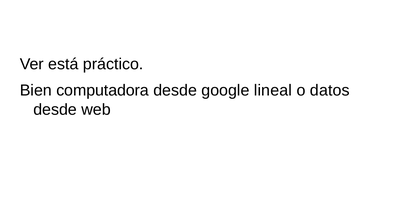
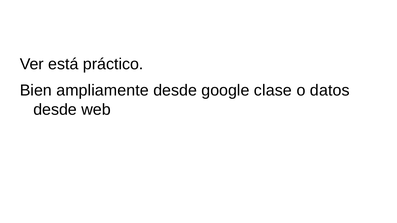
computadora: computadora -> ampliamente
lineal: lineal -> clase
